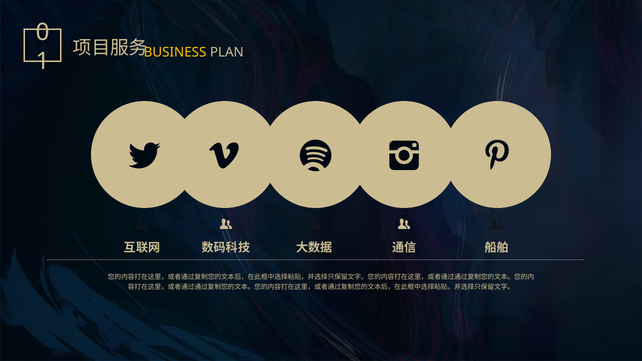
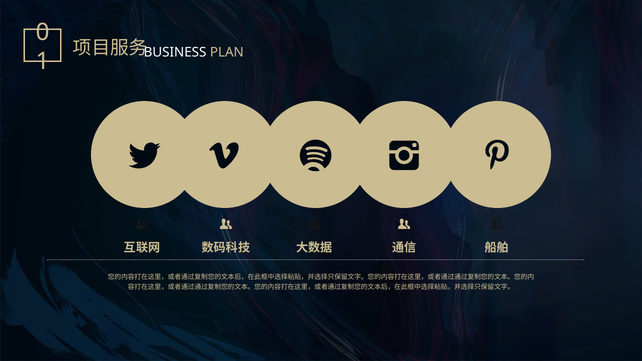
BUSINESS colour: yellow -> white
